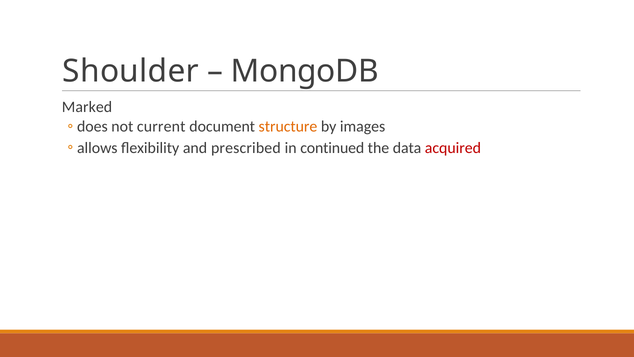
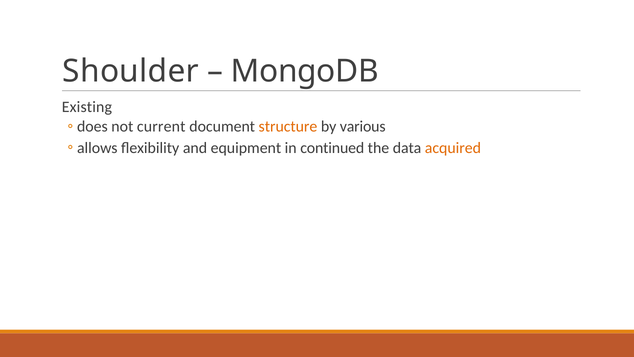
Marked: Marked -> Existing
images: images -> various
prescribed: prescribed -> equipment
acquired colour: red -> orange
